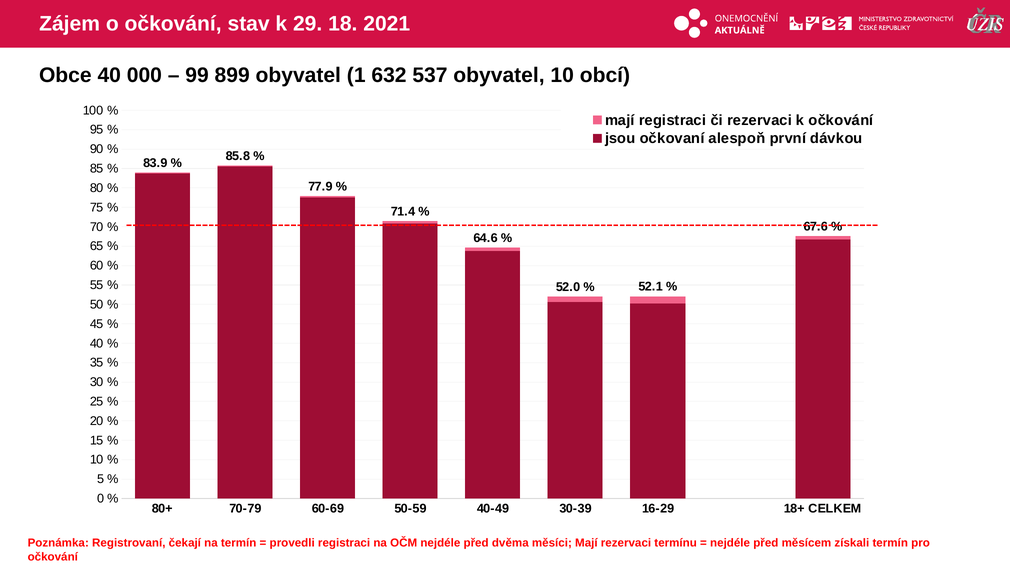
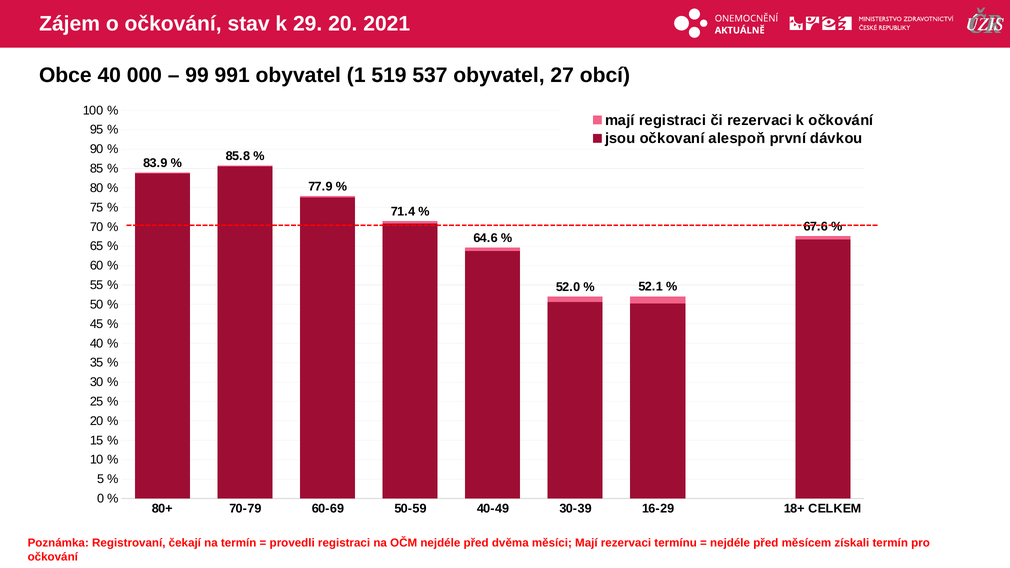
29 18: 18 -> 20
899: 899 -> 991
632: 632 -> 519
obyvatel 10: 10 -> 27
